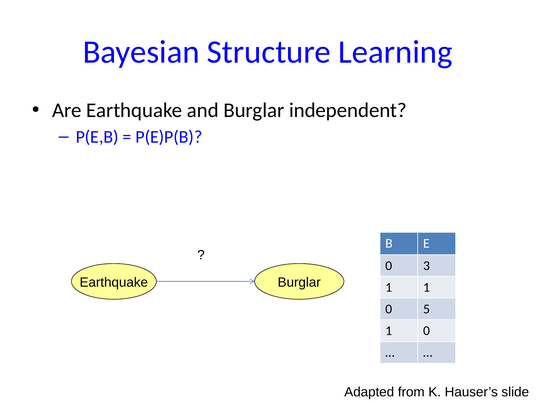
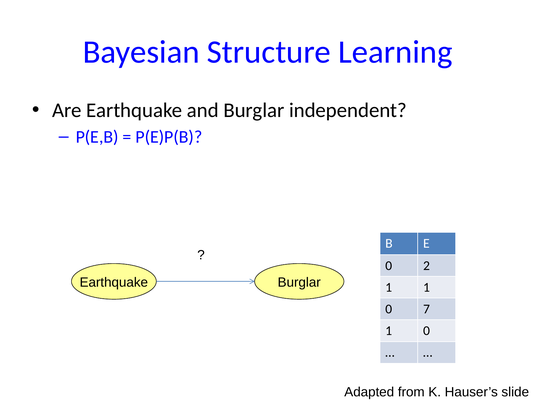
3: 3 -> 2
5: 5 -> 7
